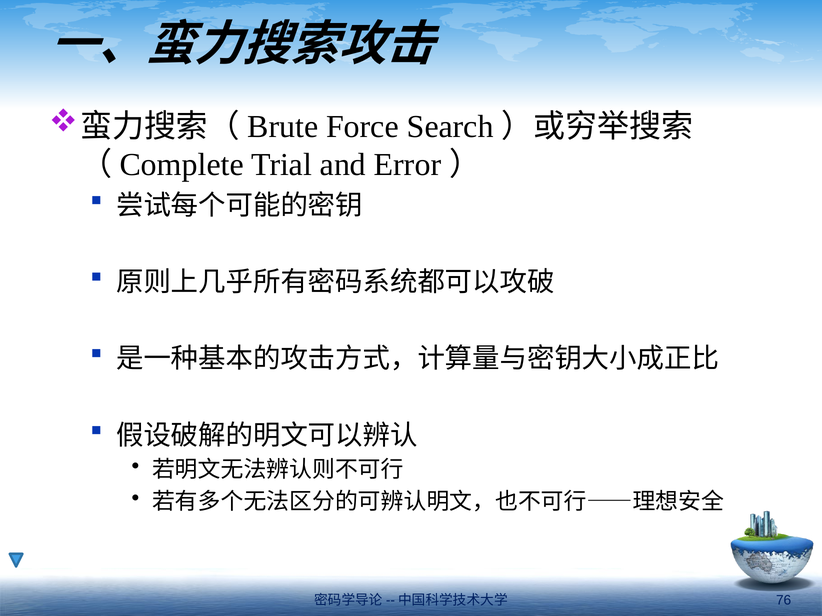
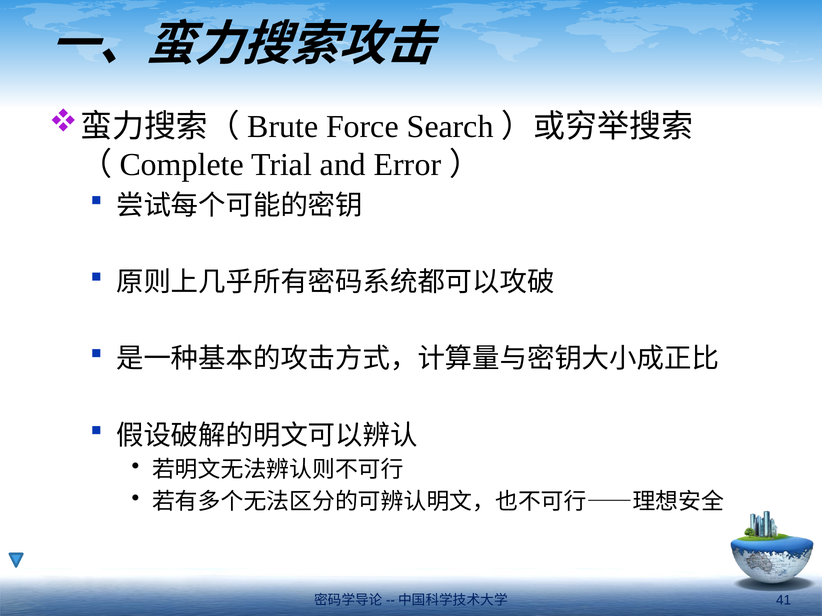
76: 76 -> 41
